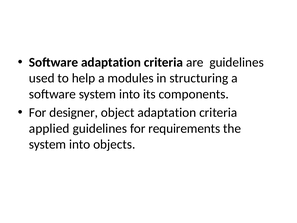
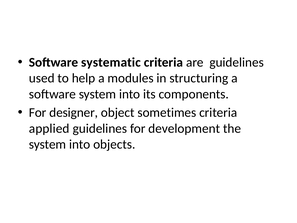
Software adaptation: adaptation -> systematic
object adaptation: adaptation -> sometimes
requirements: requirements -> development
